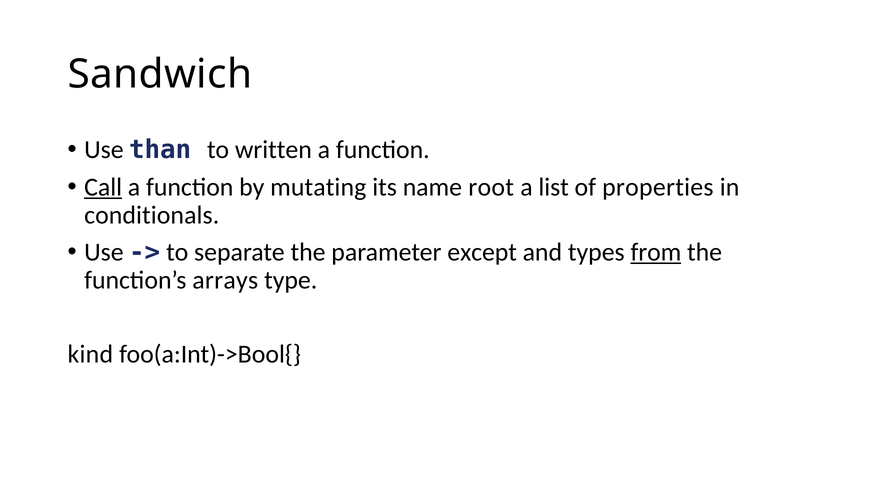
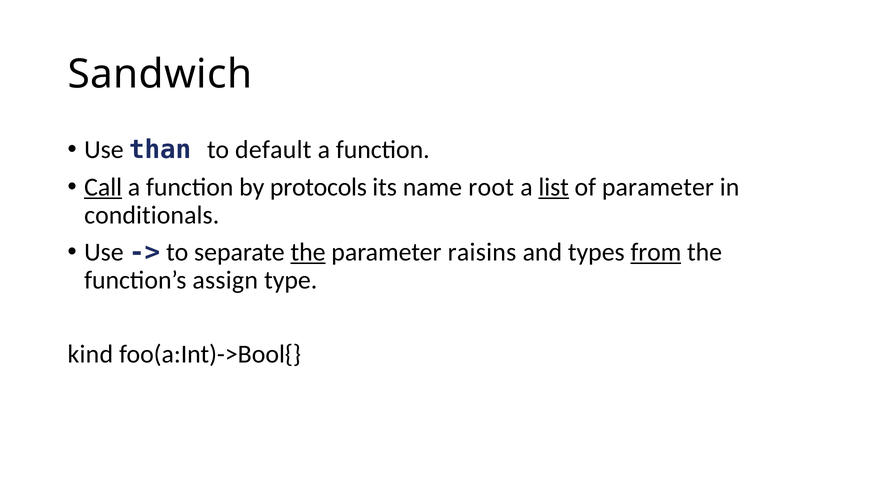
written: written -> default
mutating: mutating -> protocols
list underline: none -> present
of properties: properties -> parameter
the at (308, 252) underline: none -> present
except: except -> raisins
arrays: arrays -> assign
